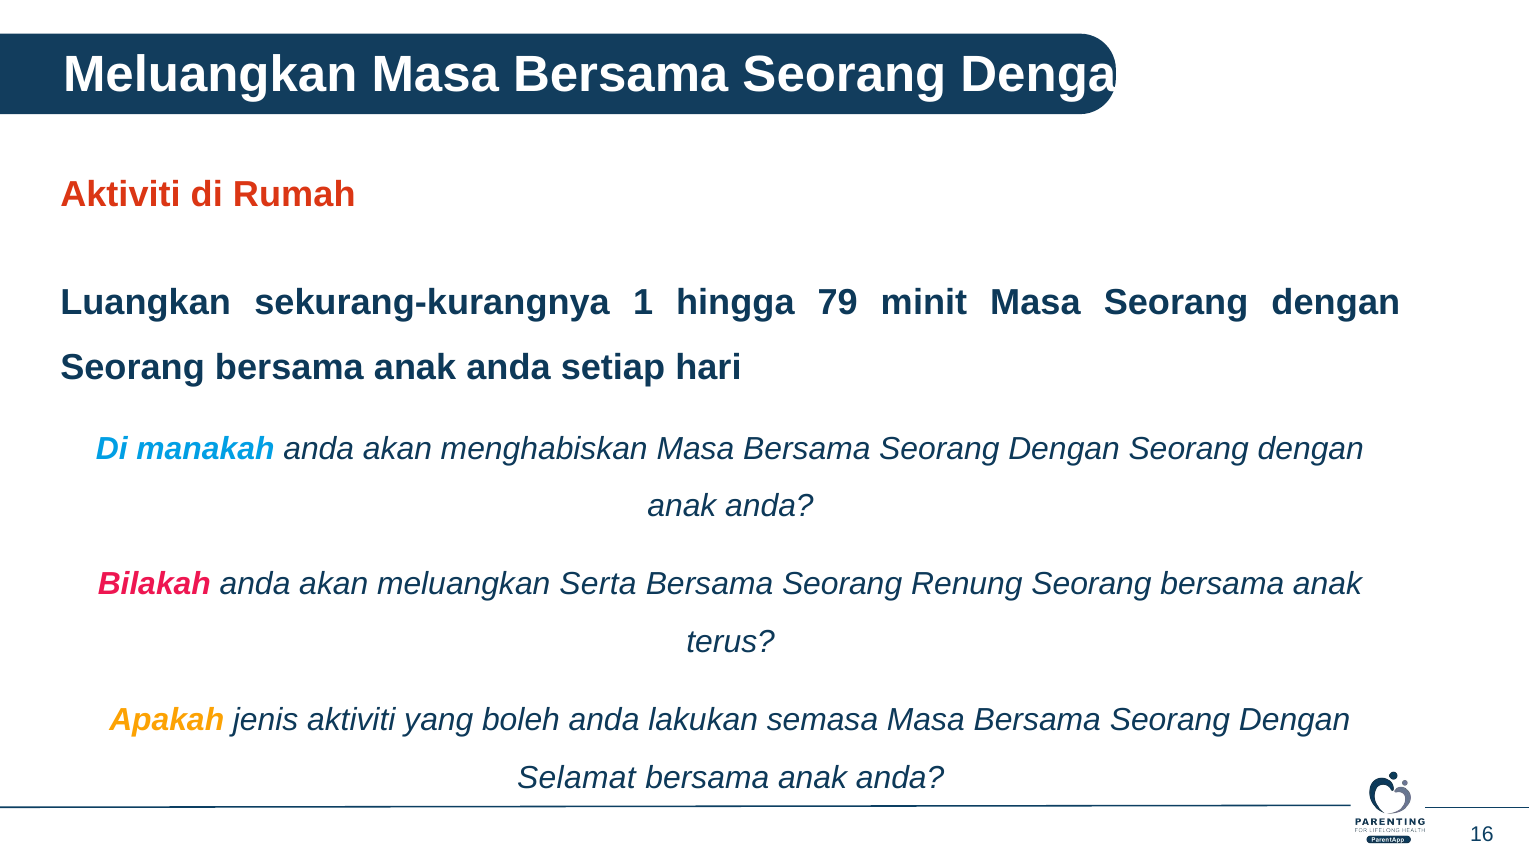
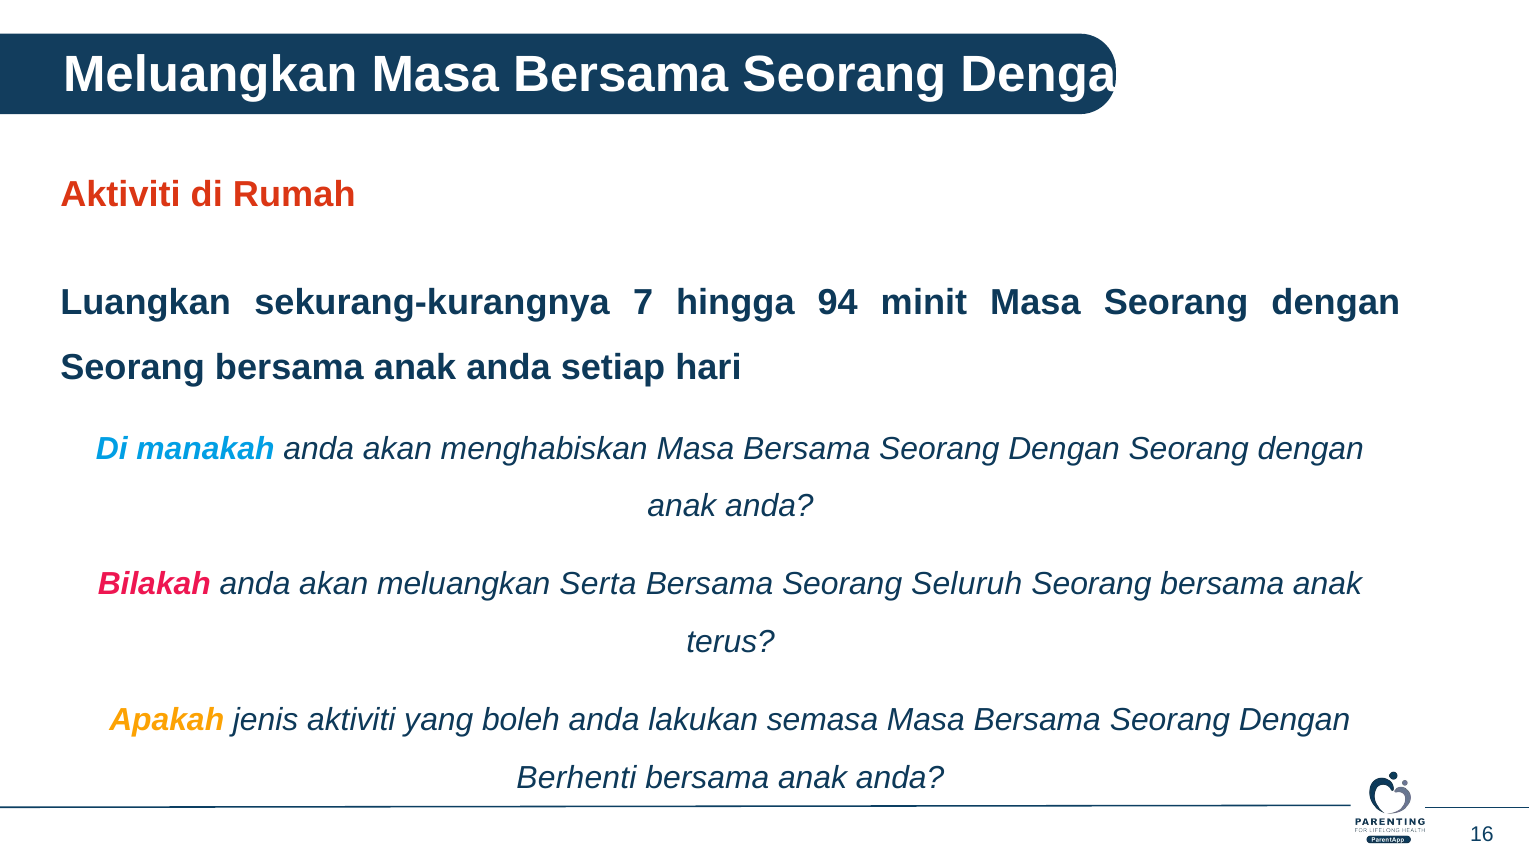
1: 1 -> 7
79: 79 -> 94
Renung: Renung -> Seluruh
Selamat: Selamat -> Berhenti
